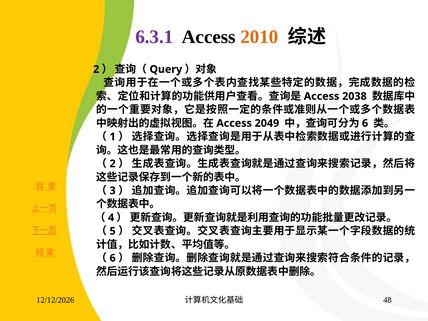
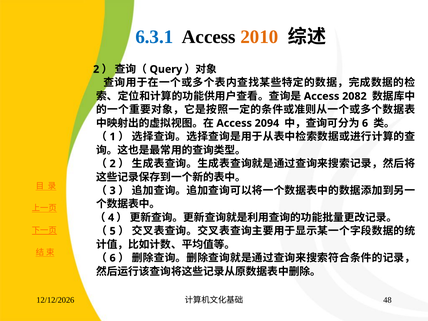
6.3.1 colour: purple -> blue
2038: 2038 -> 2082
2049: 2049 -> 2094
